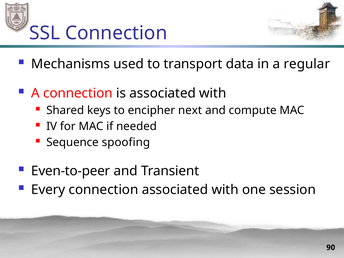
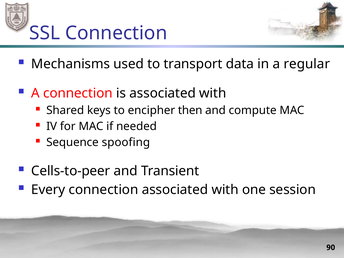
next: next -> then
Even-to-peer: Even-to-peer -> Cells-to-peer
